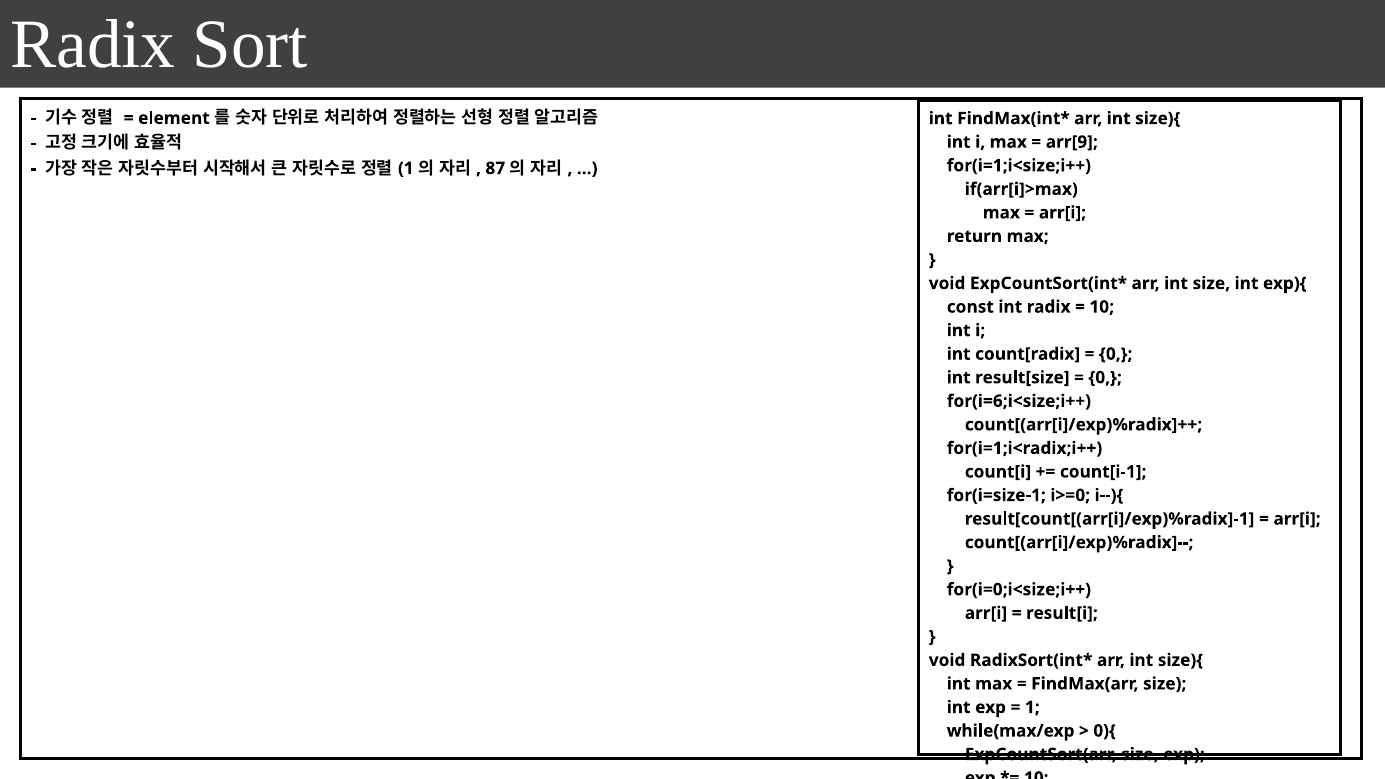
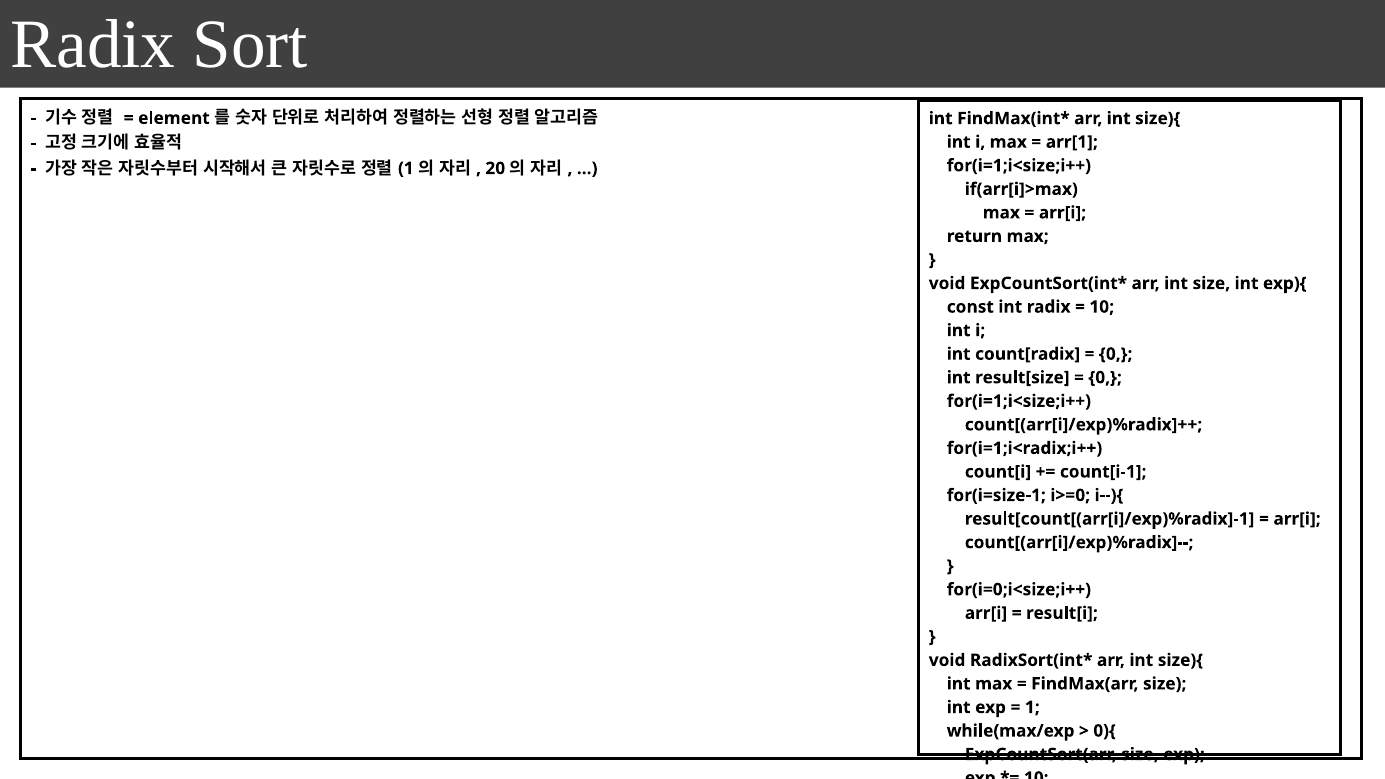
arr[9: arr[9 -> arr[1
87: 87 -> 20
for(i=6;i<size;i++ at (1019, 401): for(i=6;i<size;i++ -> for(i=1;i<size;i++
